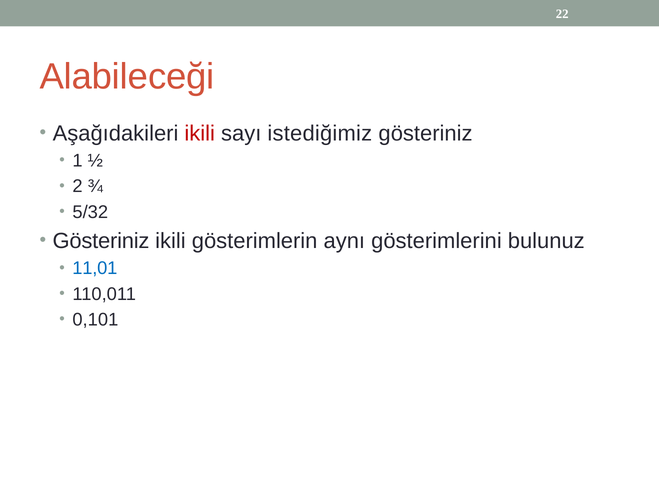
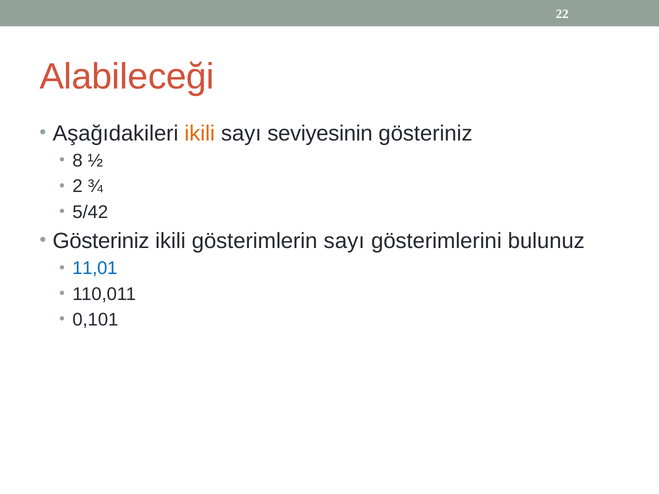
ikili at (200, 133) colour: red -> orange
istediğimiz: istediğimiz -> seviyesinin
1: 1 -> 8
5/32: 5/32 -> 5/42
gösterimlerin aynı: aynı -> sayı
